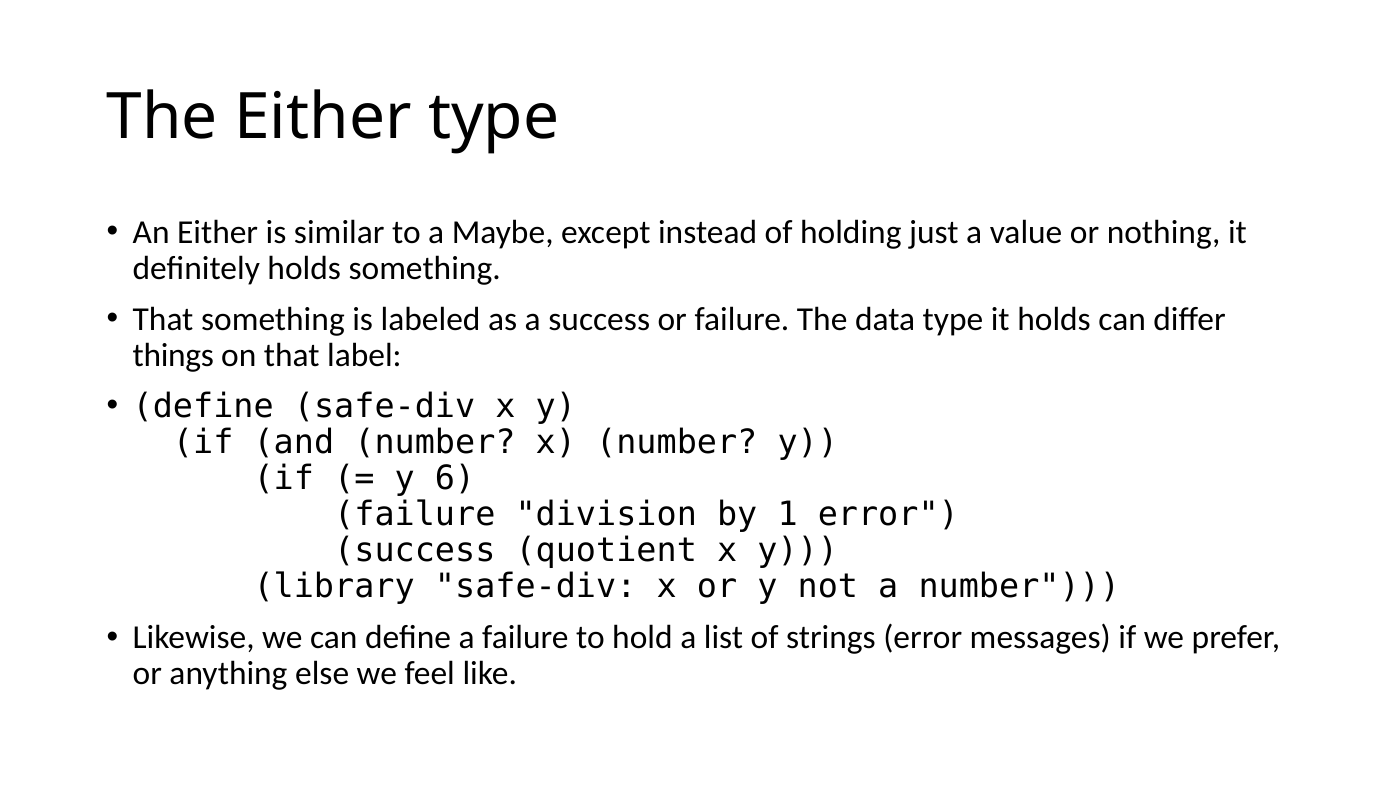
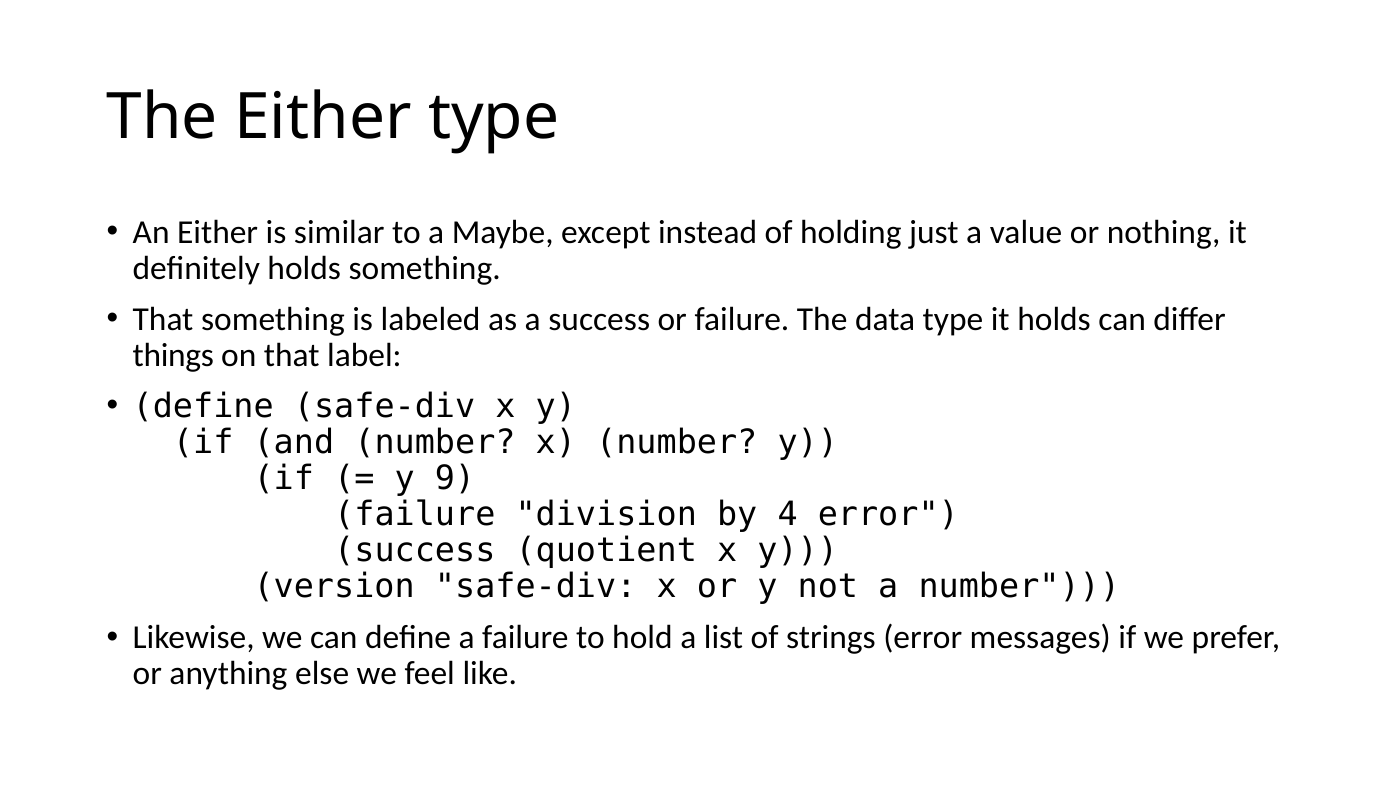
6: 6 -> 9
1: 1 -> 4
library: library -> version
